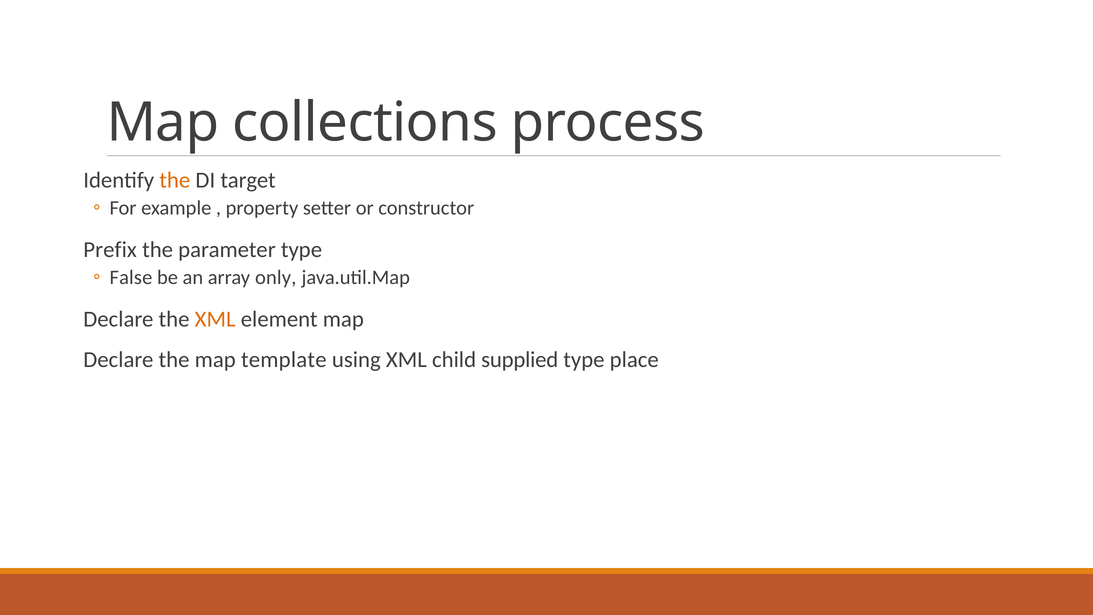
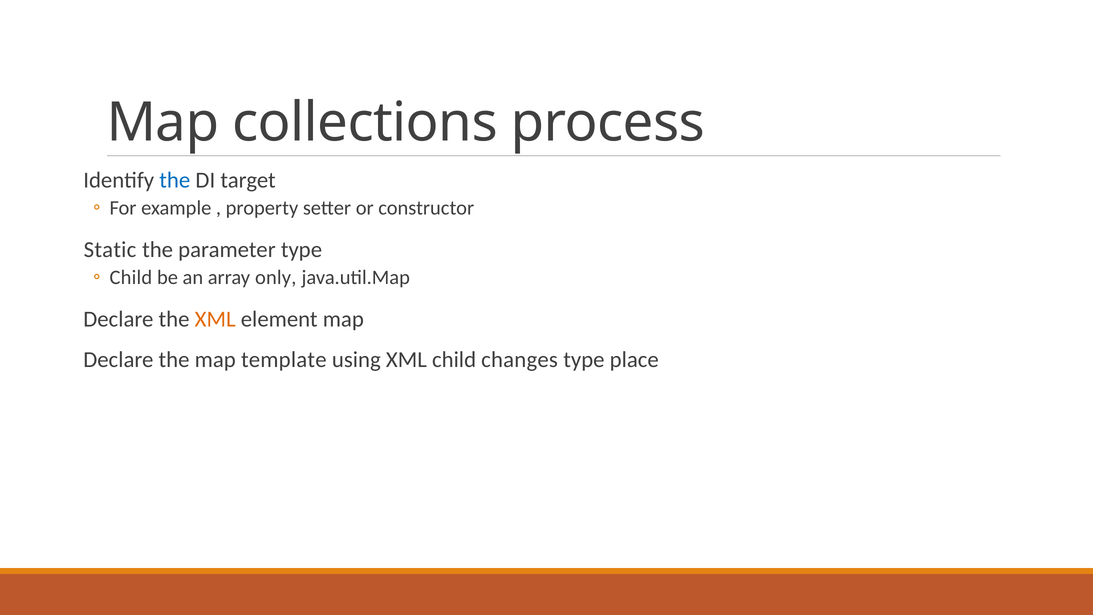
the at (175, 180) colour: orange -> blue
Prefix: Prefix -> Static
False at (131, 277): False -> Child
supplied: supplied -> changes
